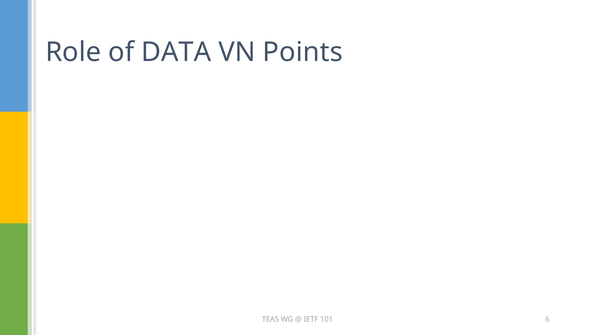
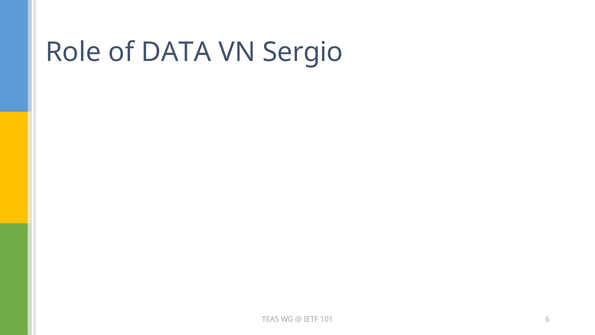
Points: Points -> Sergio
